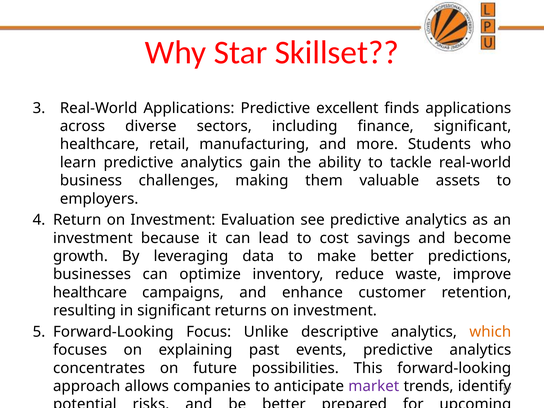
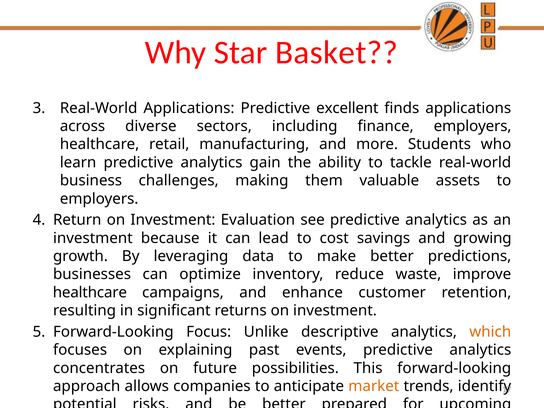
Skillset: Skillset -> Basket
finance significant: significant -> employers
become: become -> growing
market colour: purple -> orange
